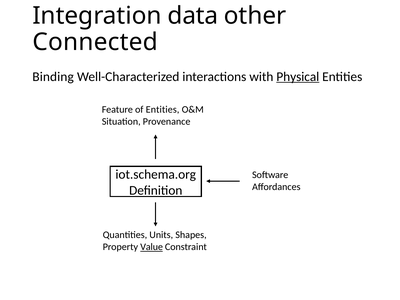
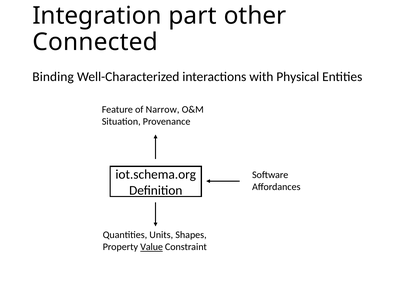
data: data -> part
Physical underline: present -> none
of Entities: Entities -> Narrow
